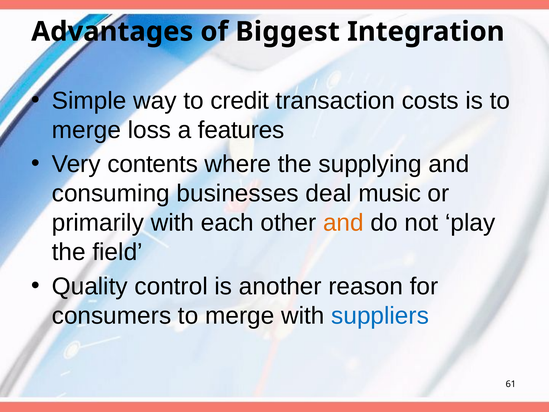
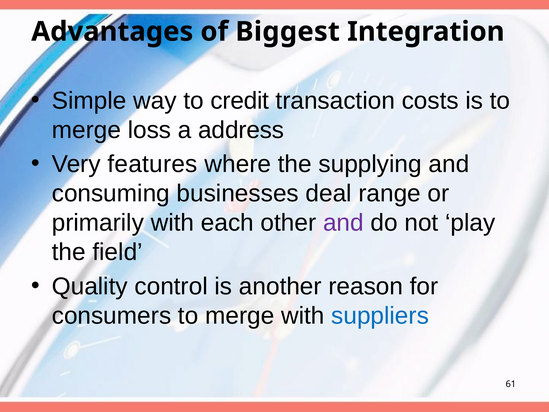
features: features -> address
contents: contents -> features
music: music -> range
and at (343, 223) colour: orange -> purple
